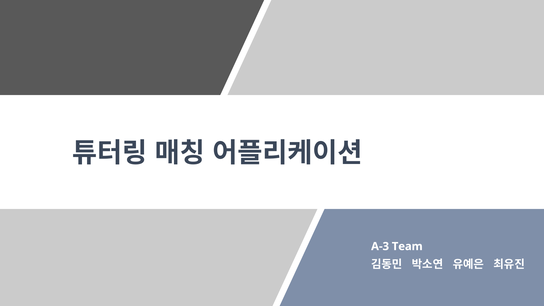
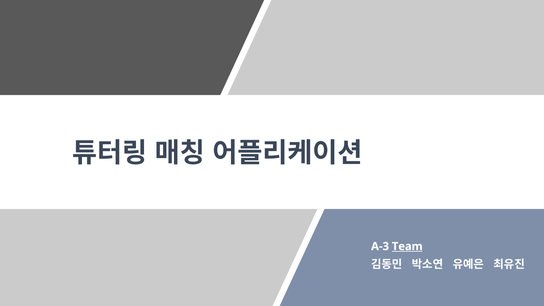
Team underline: none -> present
